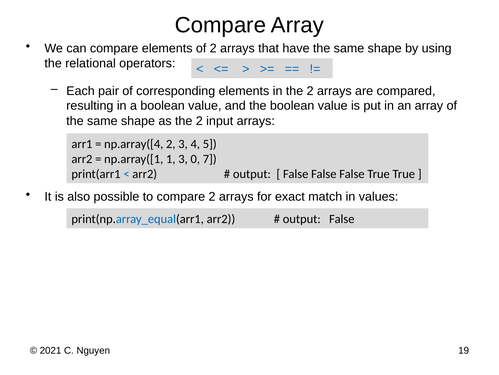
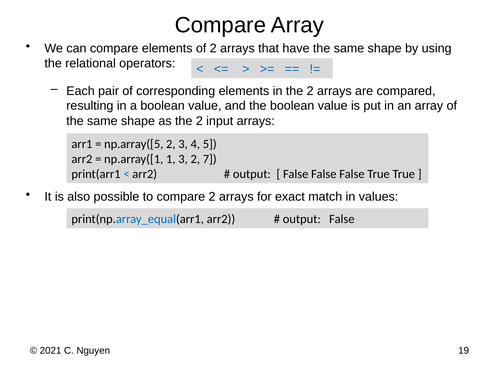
np.array([4: np.array([4 -> np.array([5
3 0: 0 -> 2
